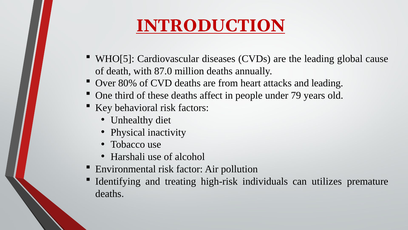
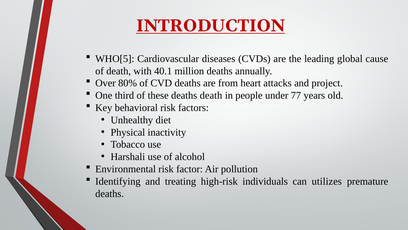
87.0: 87.0 -> 40.1
and leading: leading -> project
deaths affect: affect -> death
79: 79 -> 77
